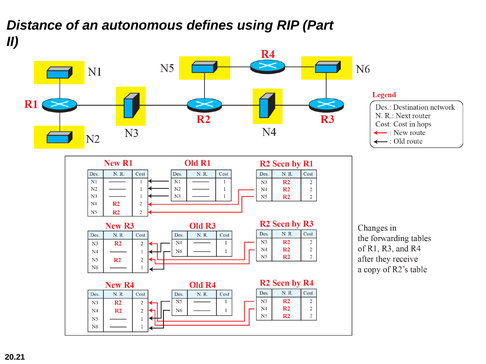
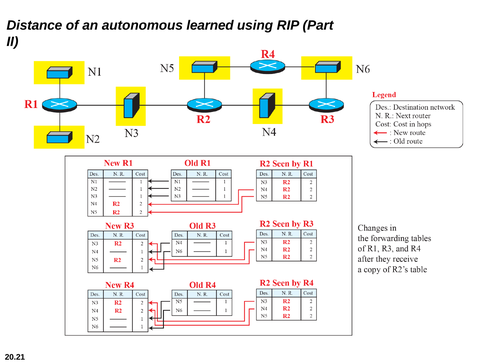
defines: defines -> learned
